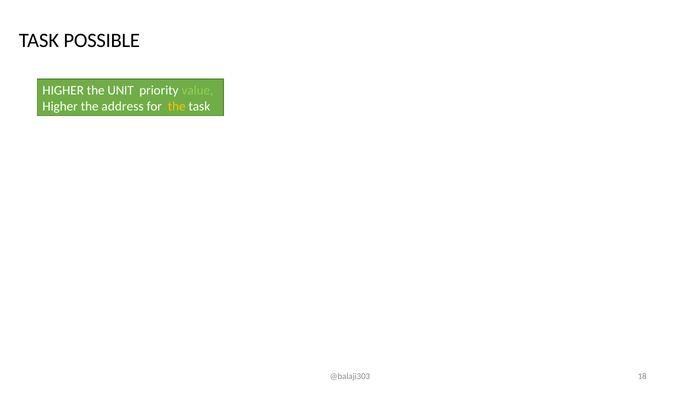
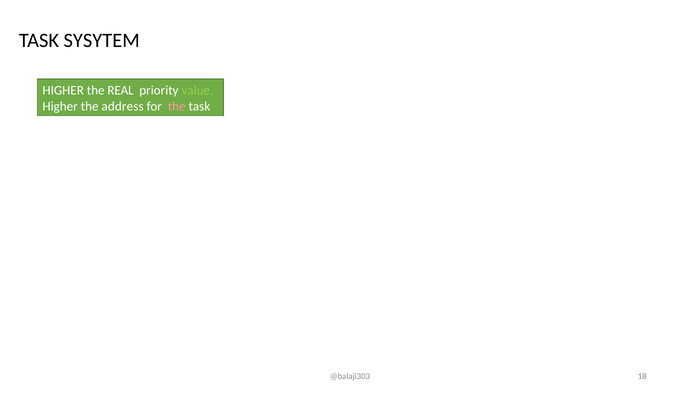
POSSIBLE: POSSIBLE -> SYSYTEM
UNIT: UNIT -> REAL
the at (177, 106) colour: yellow -> pink
